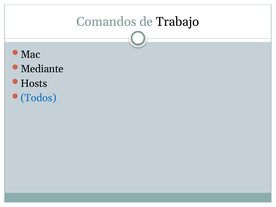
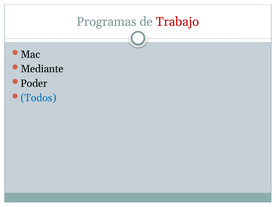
Comandos: Comandos -> Programas
Trabajo colour: black -> red
Hosts: Hosts -> Poder
